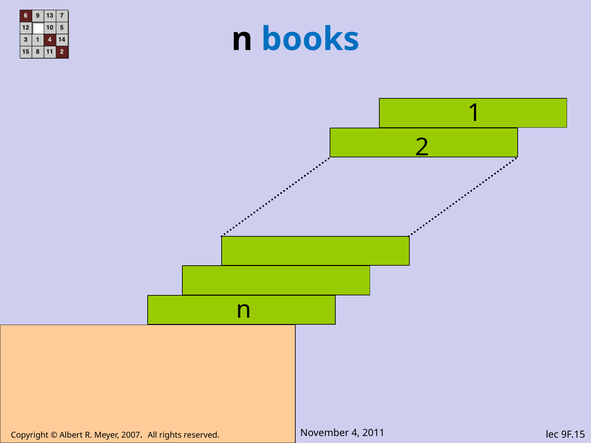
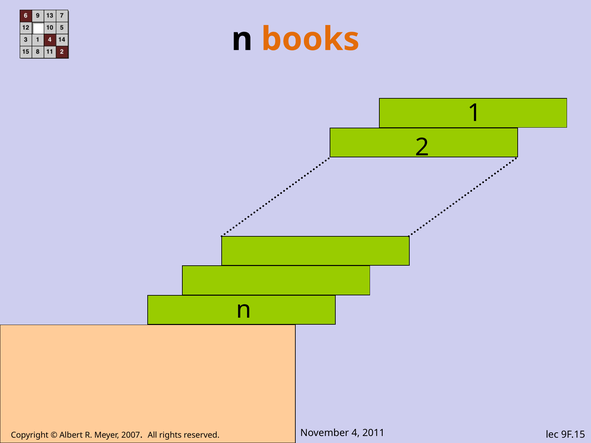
books colour: blue -> orange
